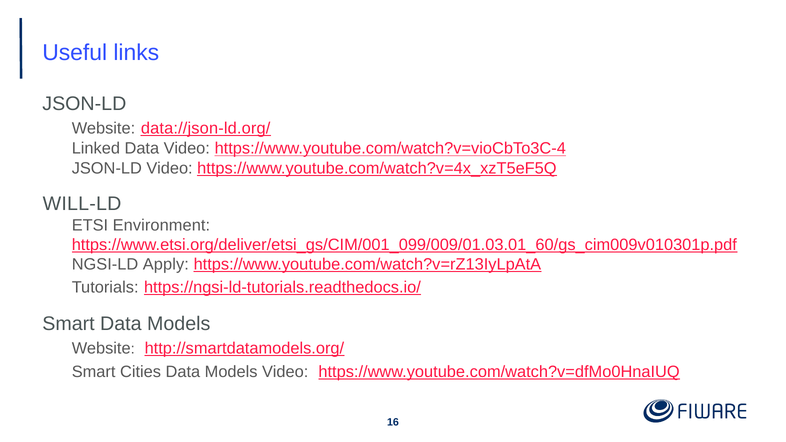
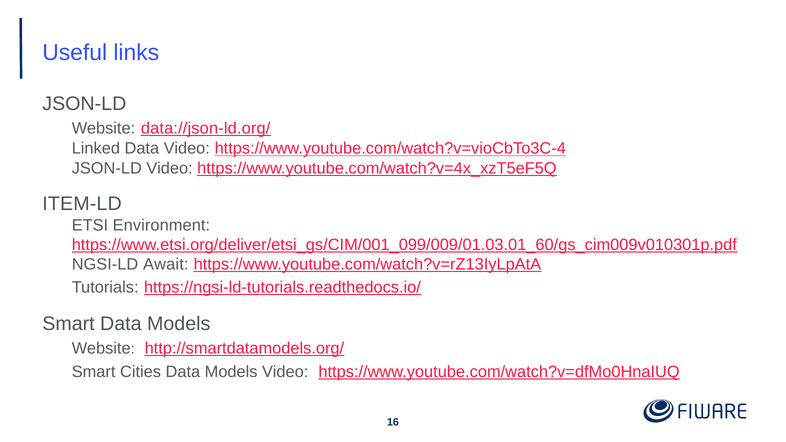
WILL-LD: WILL-LD -> ITEM-LD
Apply: Apply -> Await
